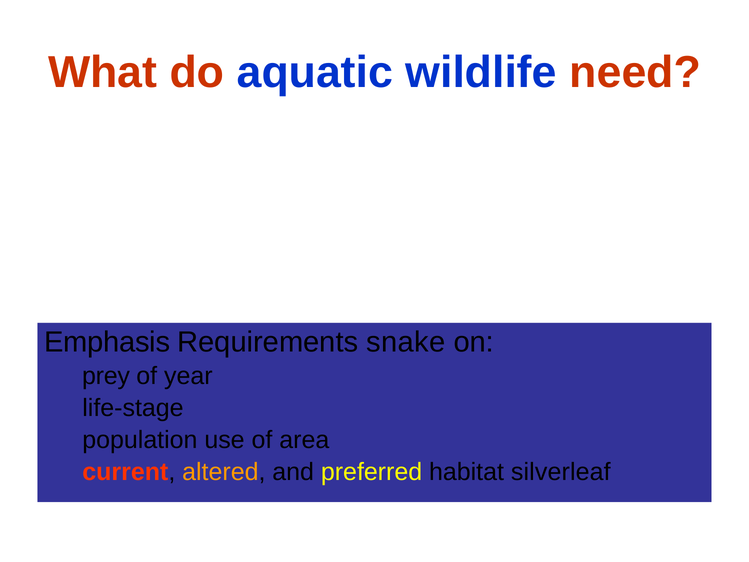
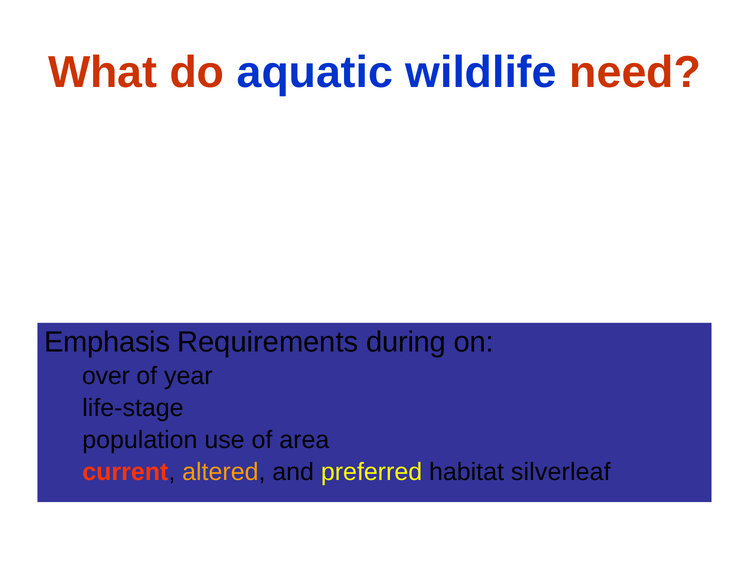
snake: snake -> during
prey: prey -> over
